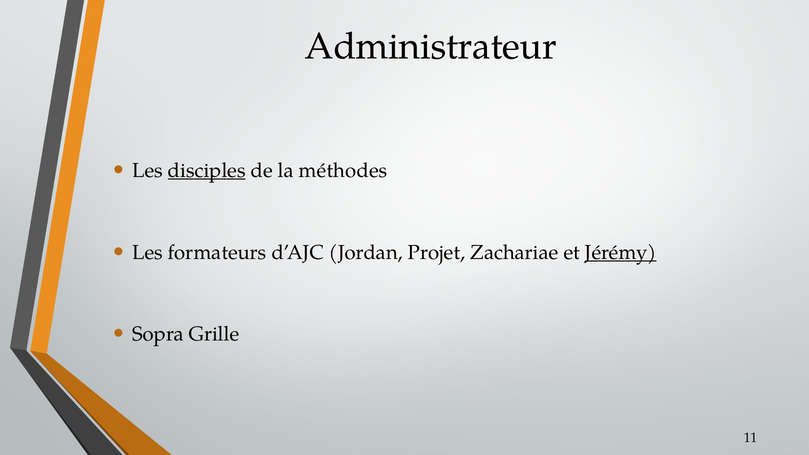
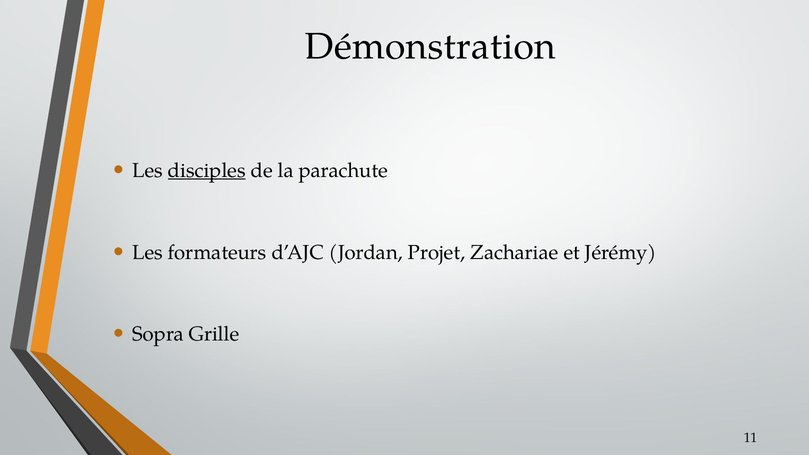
Administrateur: Administrateur -> Démonstration
méthodes: méthodes -> parachute
Jérémy underline: present -> none
